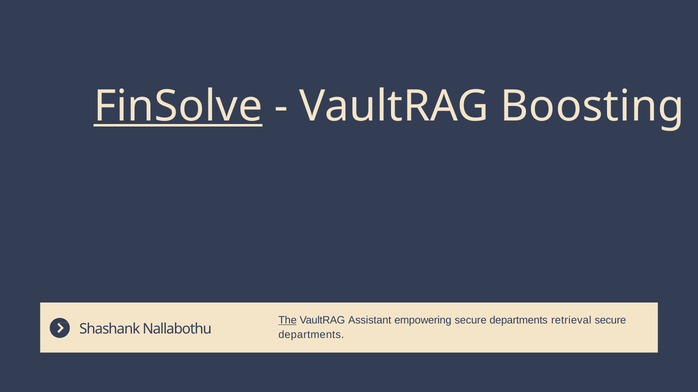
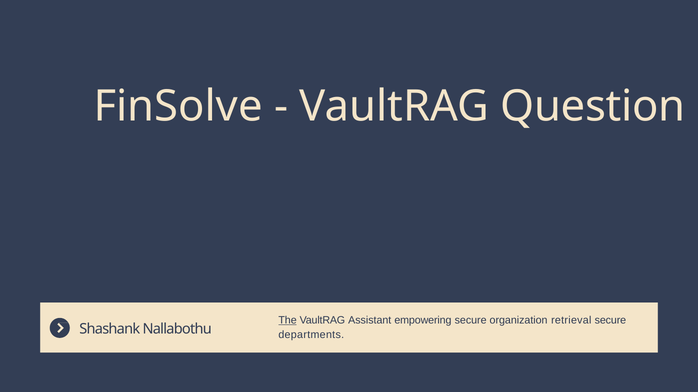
FinSolve underline: present -> none
Boosting: Boosting -> Question
departments at (519, 321): departments -> organization
